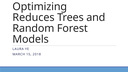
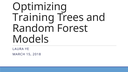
Reduces: Reduces -> Training
